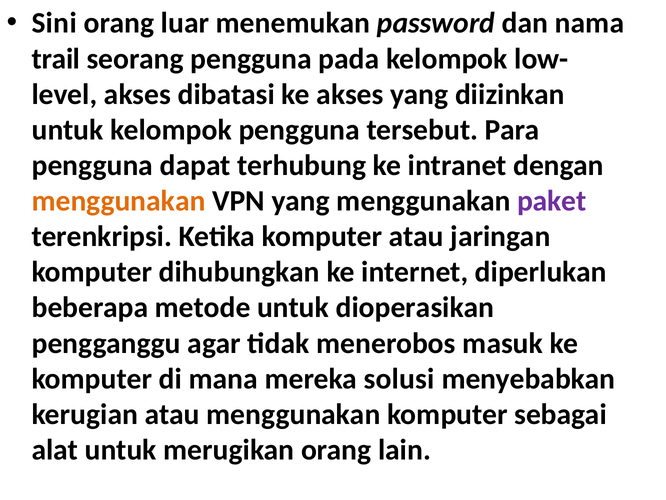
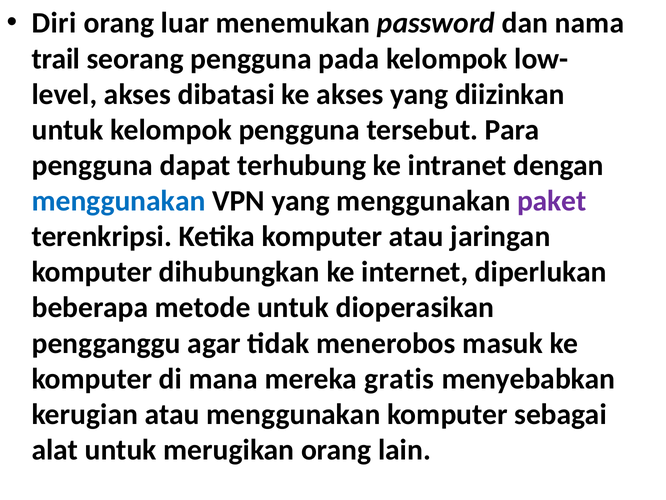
Sini: Sini -> Diri
menggunakan at (119, 201) colour: orange -> blue
solusi: solusi -> gratis
